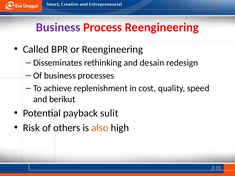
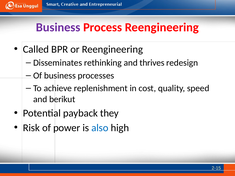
desain: desain -> thrives
sulit: sulit -> they
others: others -> power
also colour: orange -> blue
